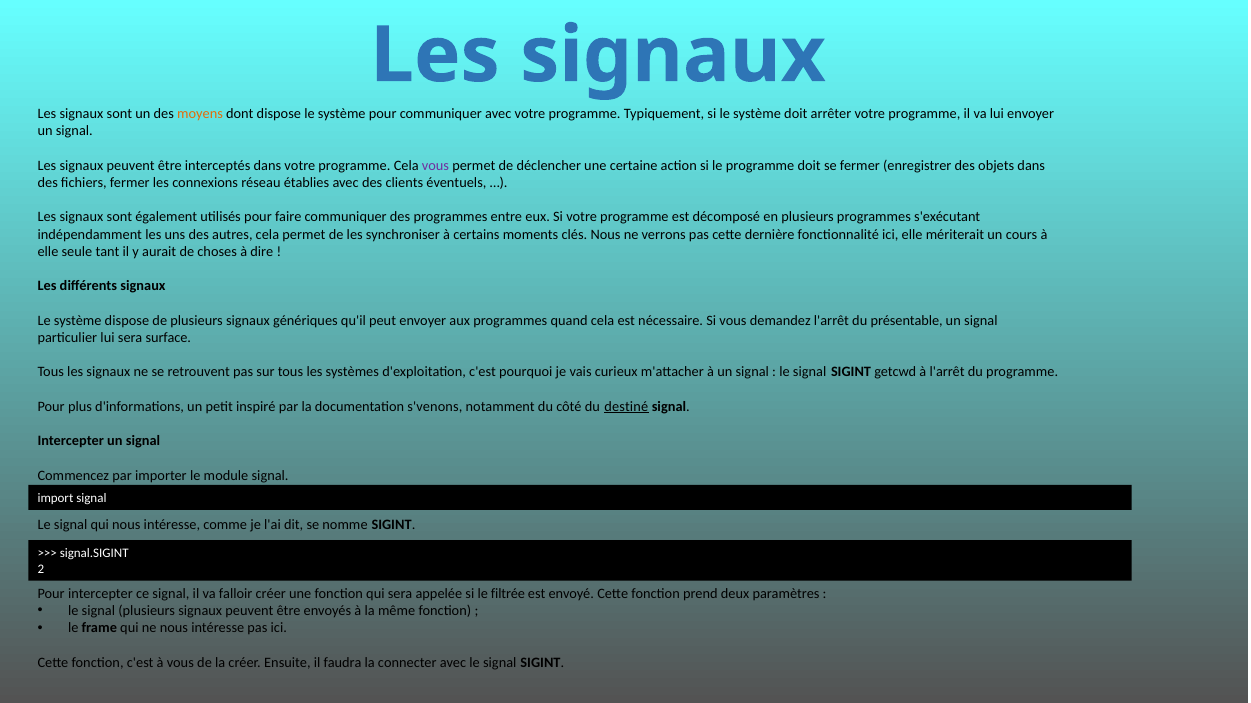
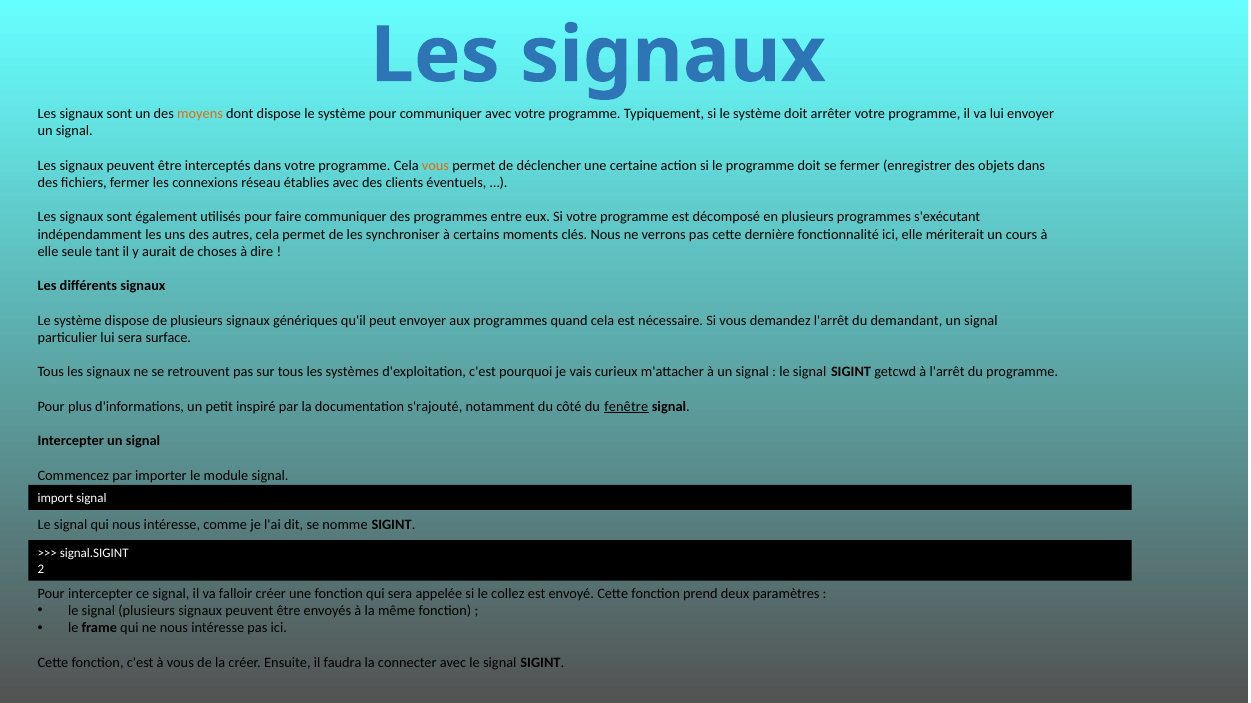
vous at (436, 166) colour: purple -> orange
présentable: présentable -> demandant
s'venons: s'venons -> s'rajouté
destiné: destiné -> fenêtre
filtrée: filtrée -> collez
